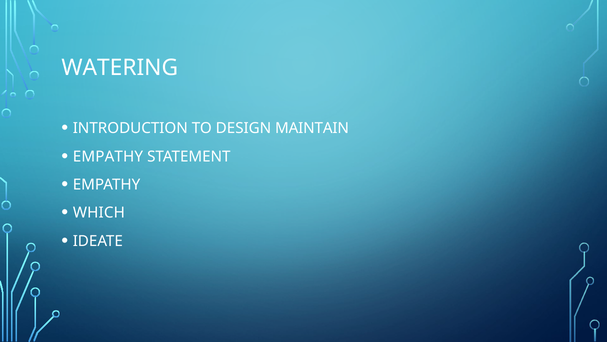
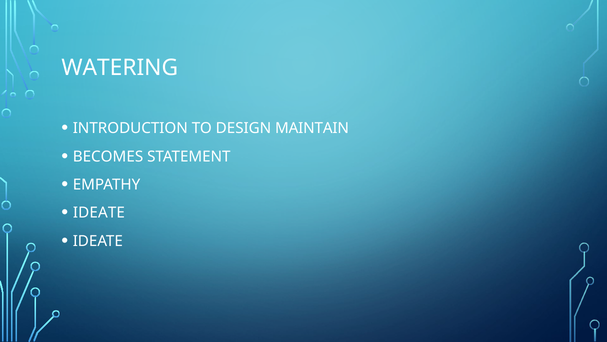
EMPATHY at (108, 156): EMPATHY -> BECOMES
WHICH at (99, 213): WHICH -> IDEATE
